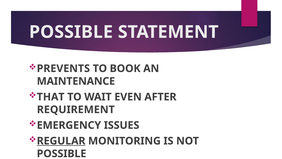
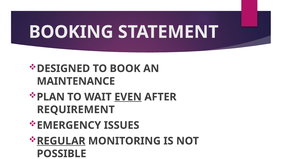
POSSIBLE at (71, 32): POSSIBLE -> BOOKING
PREVENTS: PREVENTS -> DESIGNED
THAT: THAT -> PLAN
EVEN underline: none -> present
